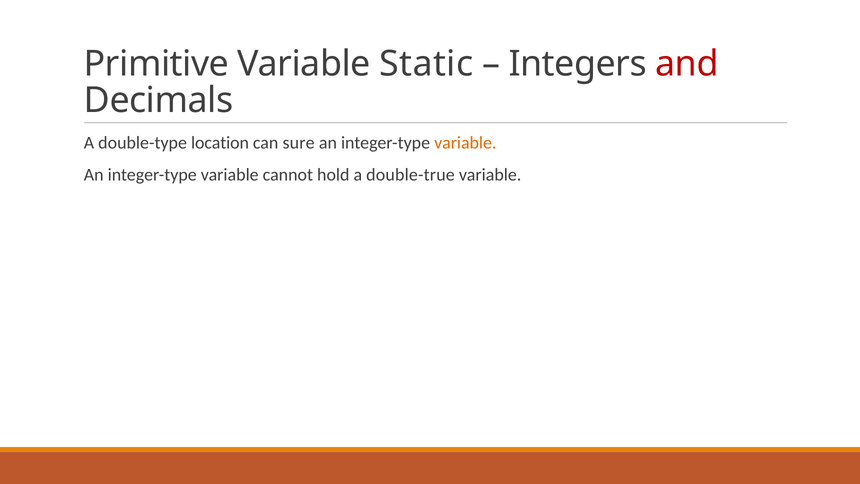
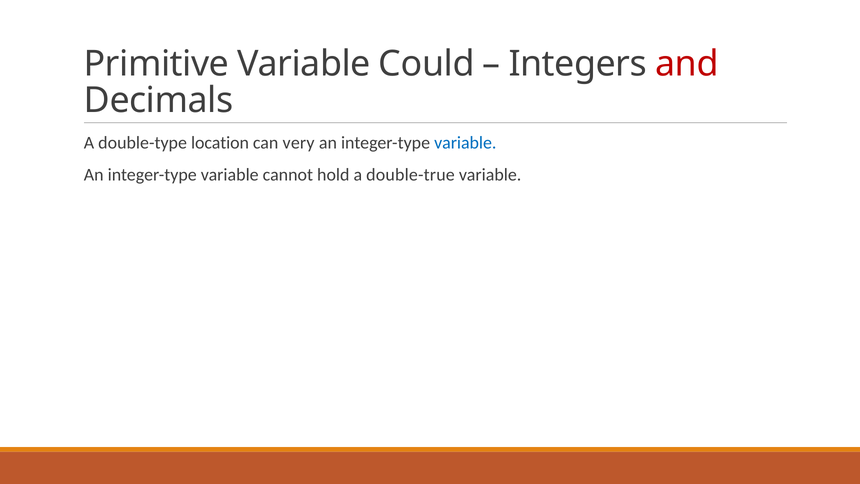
Static: Static -> Could
sure: sure -> very
variable at (465, 143) colour: orange -> blue
